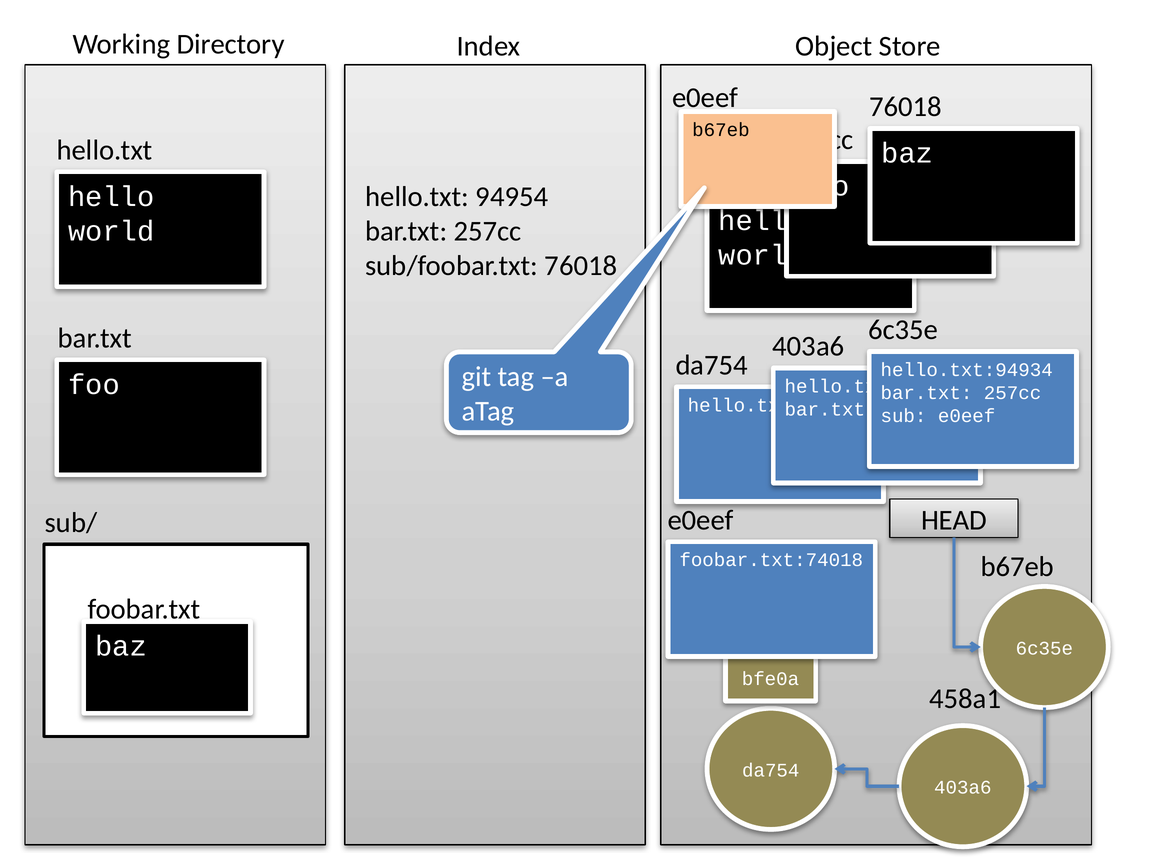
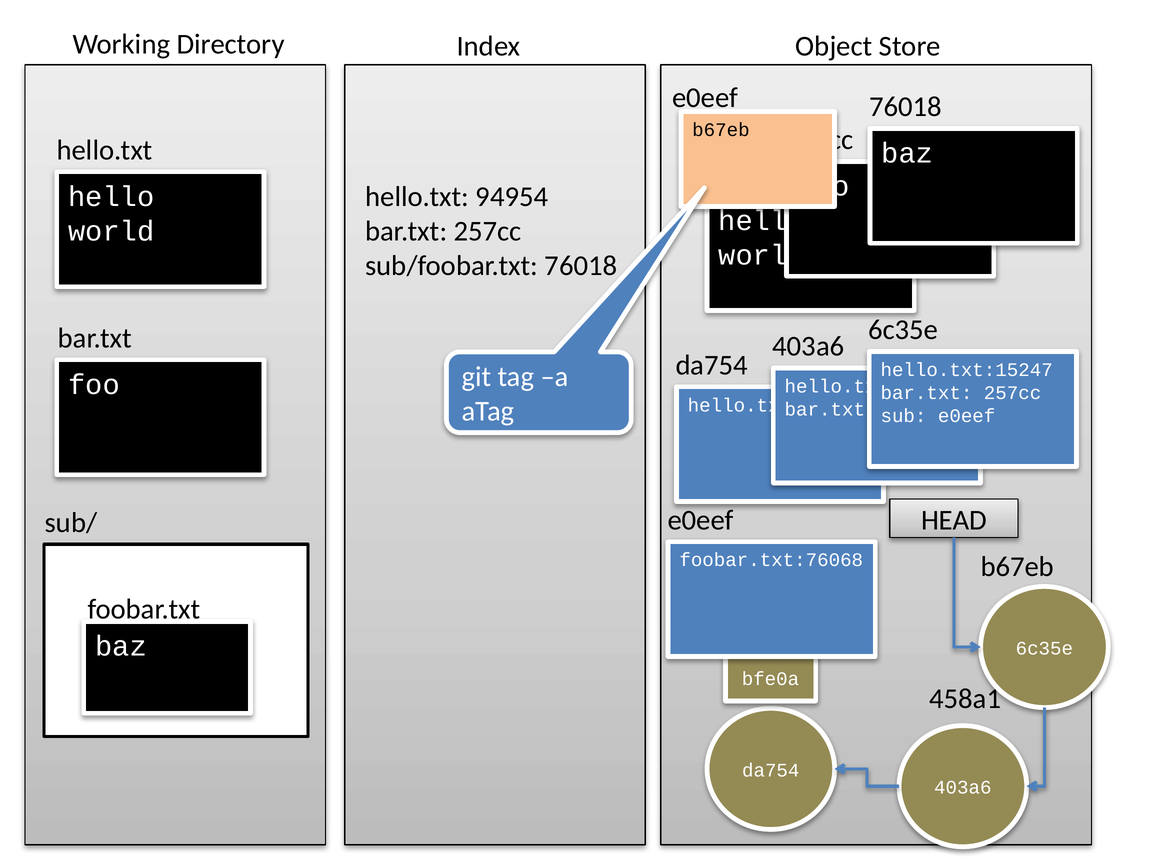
hello.txt:94934: hello.txt:94934 -> hello.txt:15247
foobar.txt:74018: foobar.txt:74018 -> foobar.txt:76068
